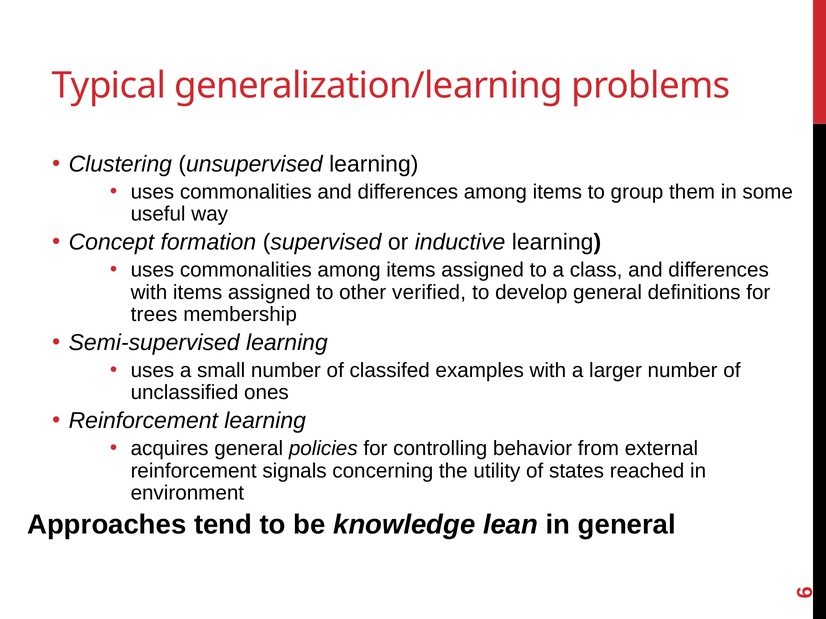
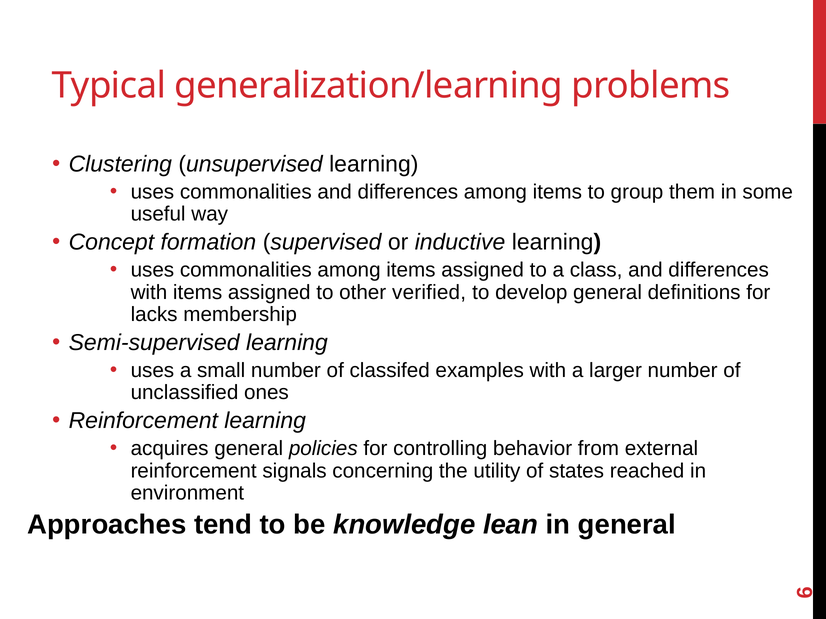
trees: trees -> lacks
